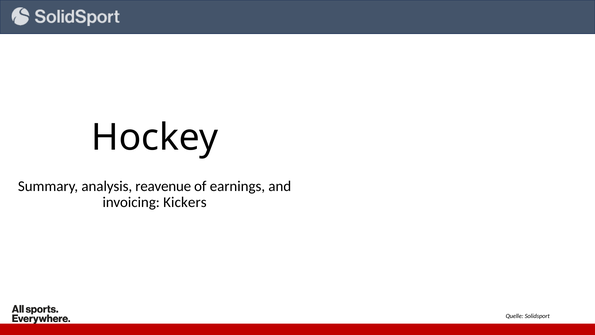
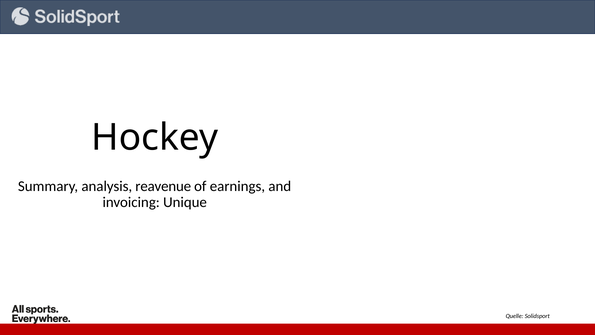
Kickers: Kickers -> Unique
